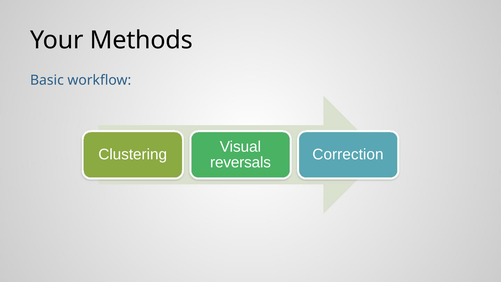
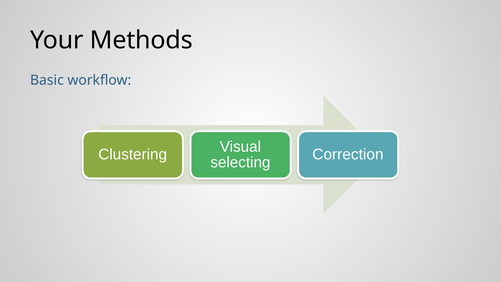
reversals: reversals -> selecting
